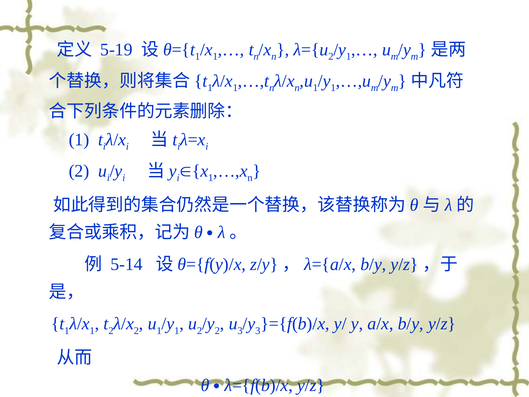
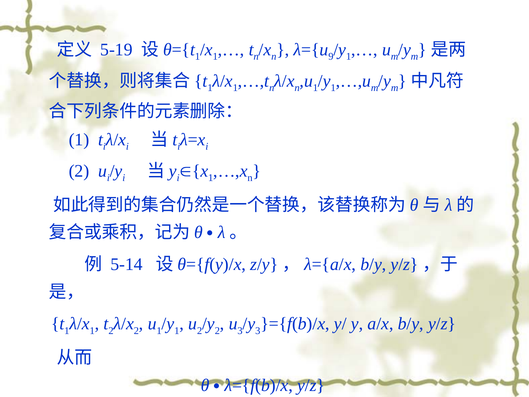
2 at (331, 56): 2 -> 9
